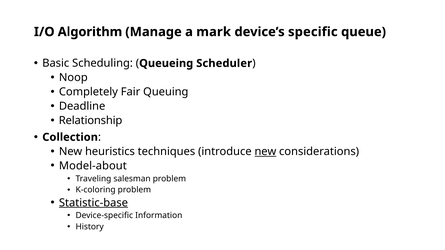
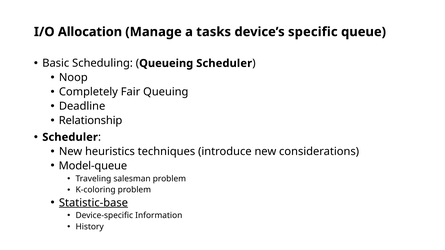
Algorithm: Algorithm -> Allocation
mark: mark -> tasks
Collection at (70, 137): Collection -> Scheduler
new at (265, 152) underline: present -> none
Model-about: Model-about -> Model-queue
